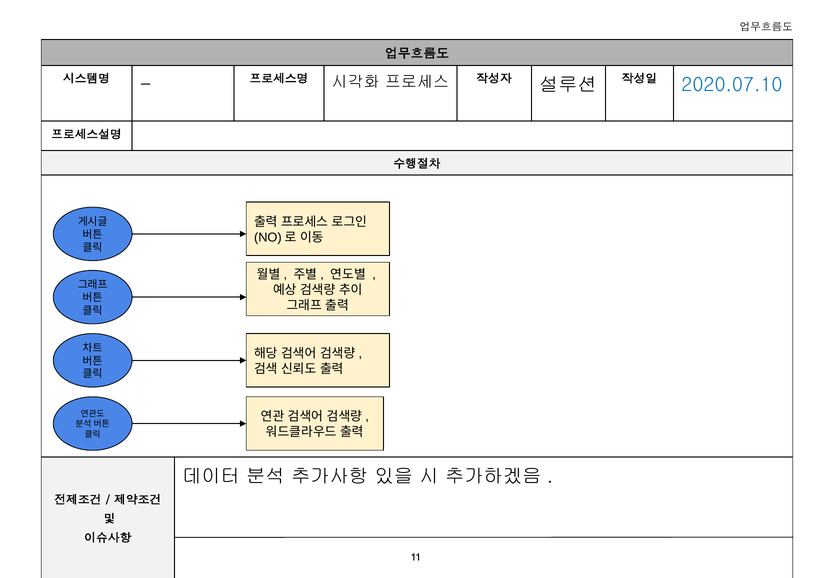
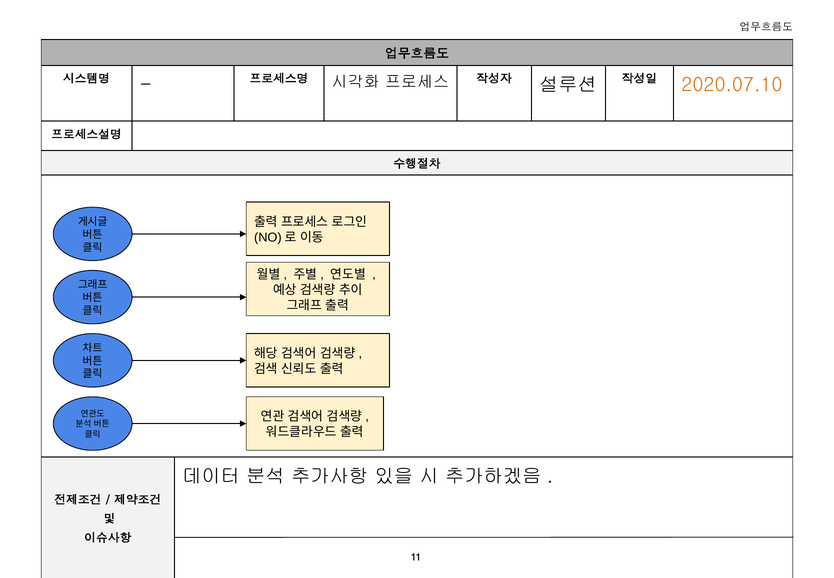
2020.07.10 colour: blue -> orange
